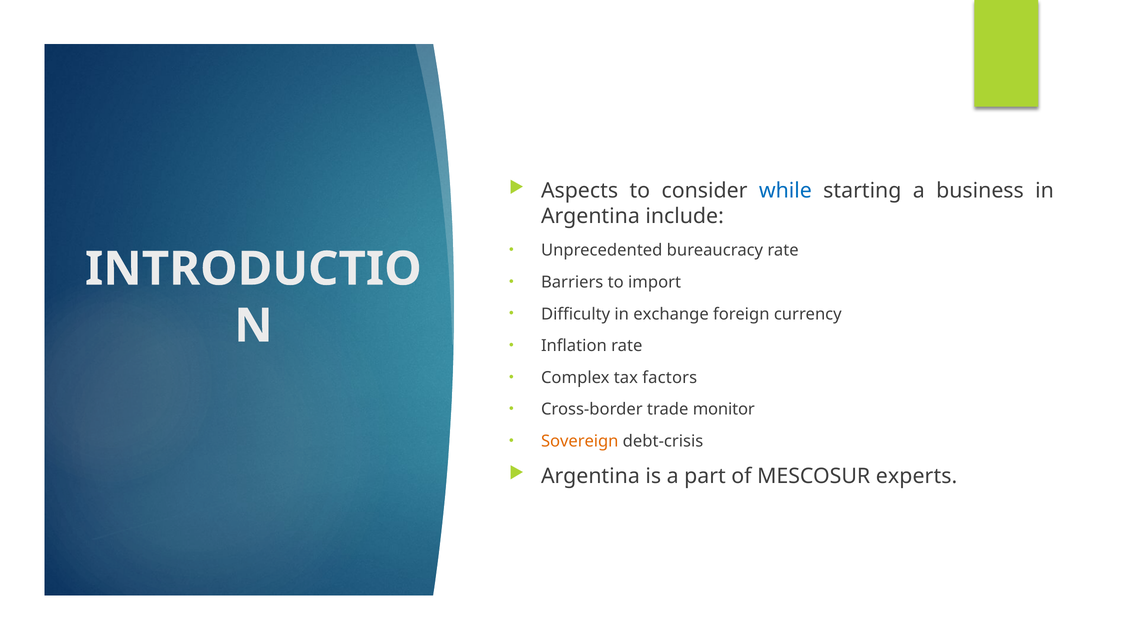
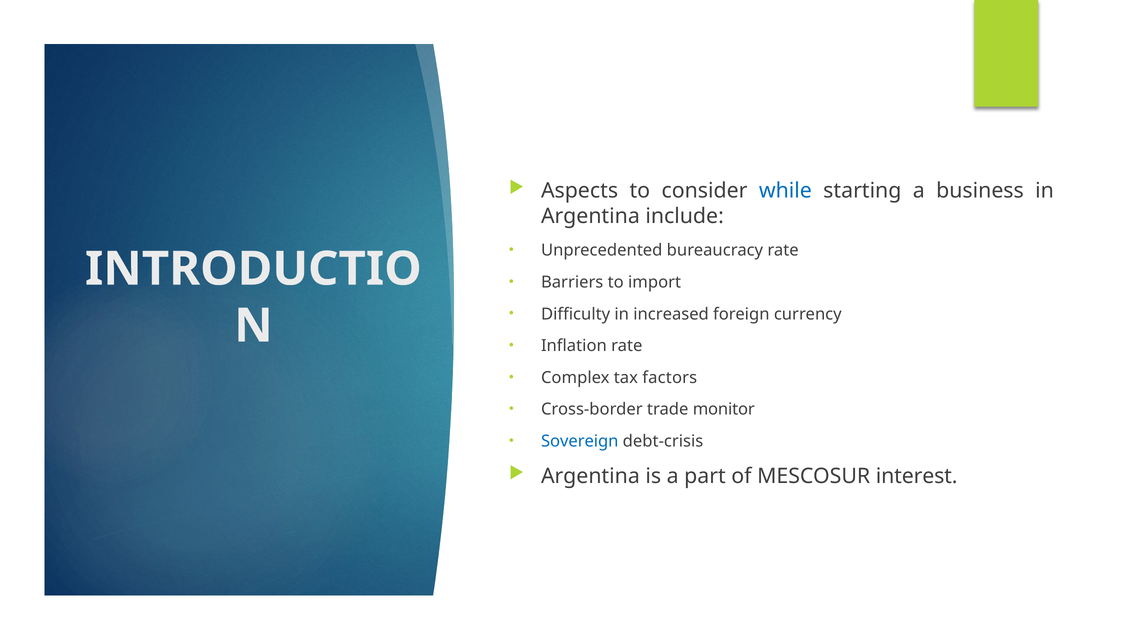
exchange: exchange -> increased
Sovereign colour: orange -> blue
experts: experts -> interest
